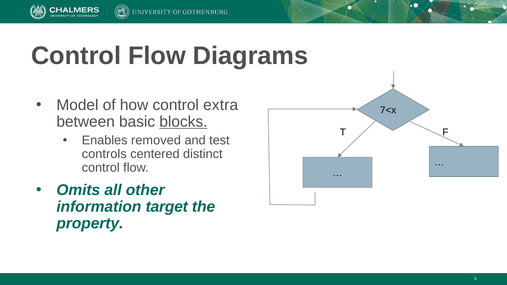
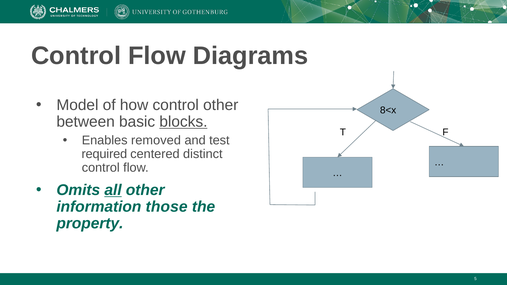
control extra: extra -> other
7<x: 7<x -> 8<x
controls: controls -> required
all underline: none -> present
target: target -> those
